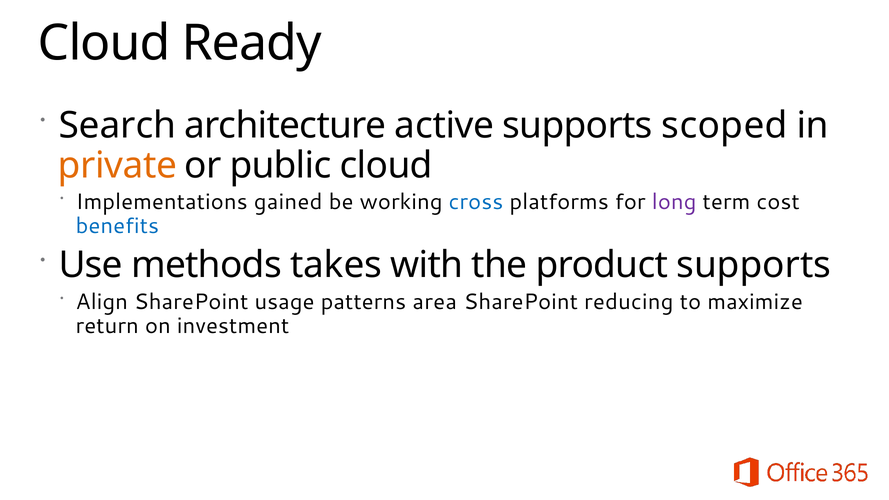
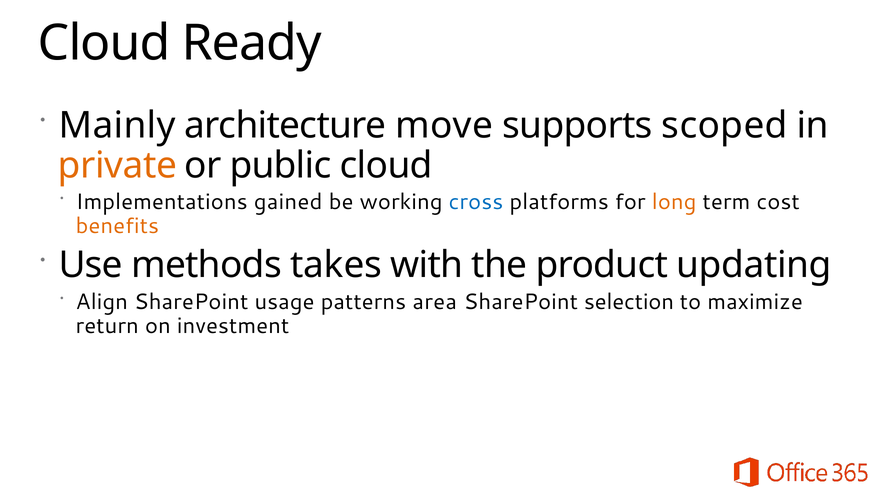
Search: Search -> Mainly
active: active -> move
long colour: purple -> orange
benefits colour: blue -> orange
product supports: supports -> updating
reducing: reducing -> selection
